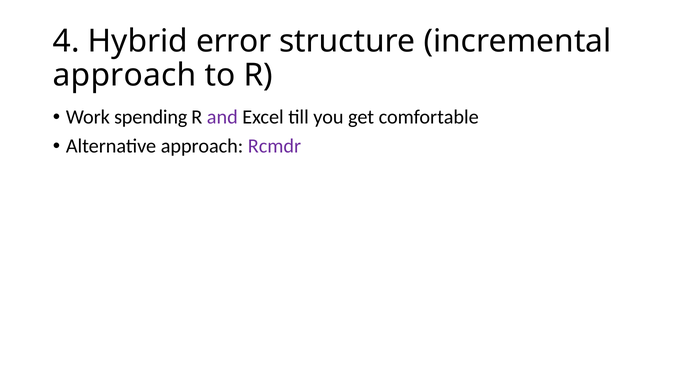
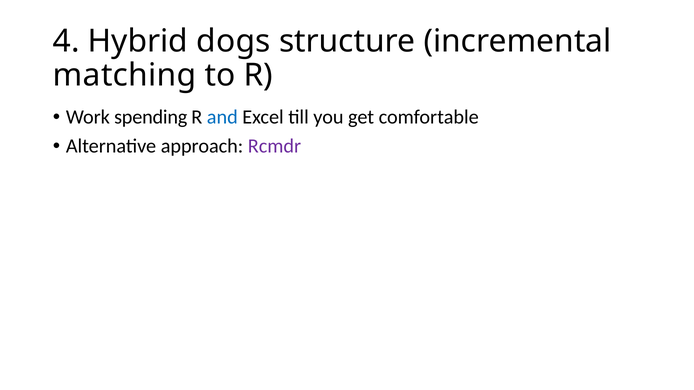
error: error -> dogs
approach at (125, 75): approach -> matching
and colour: purple -> blue
